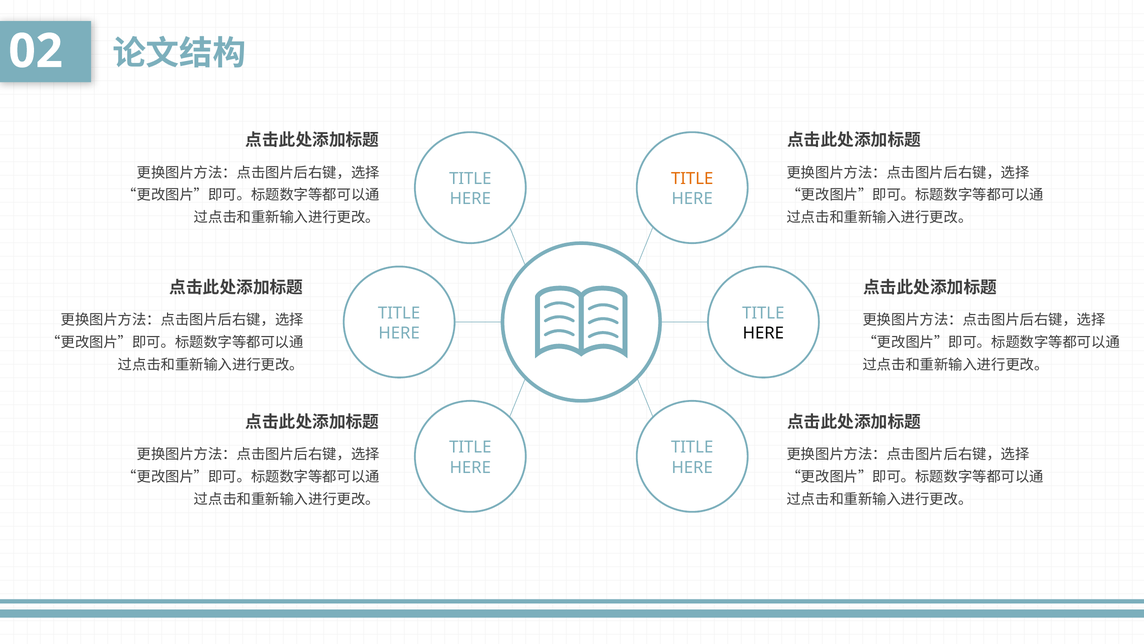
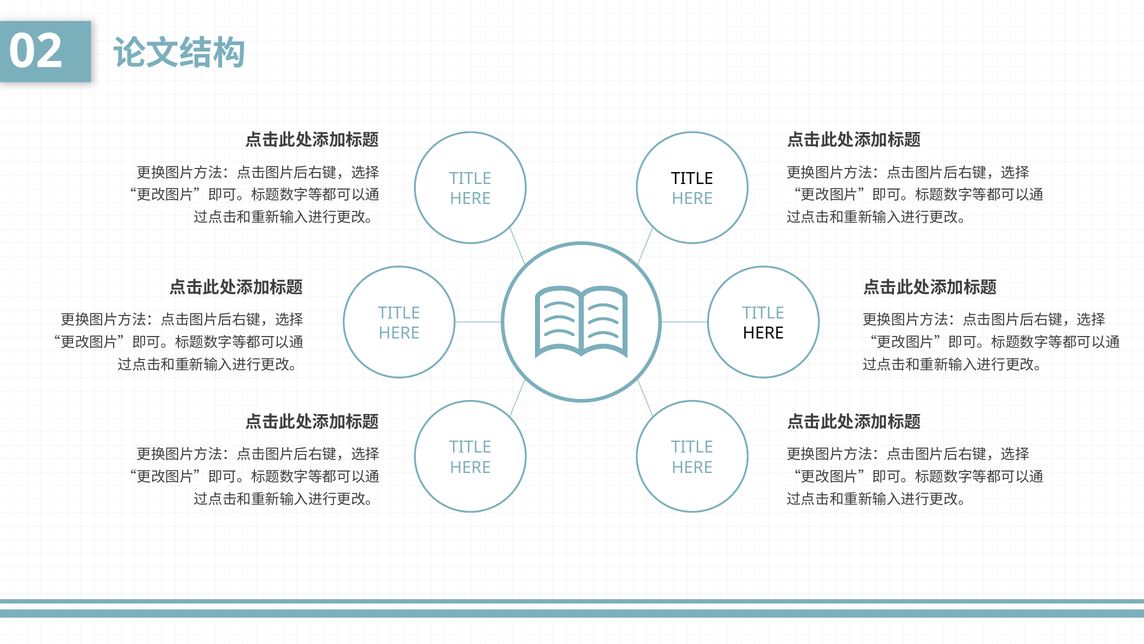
TITLE at (692, 179) colour: orange -> black
